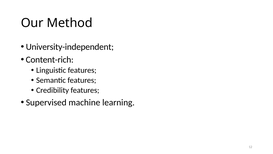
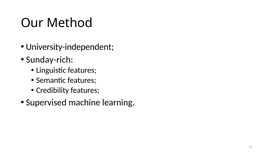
Content-rich: Content-rich -> Sunday-rich
